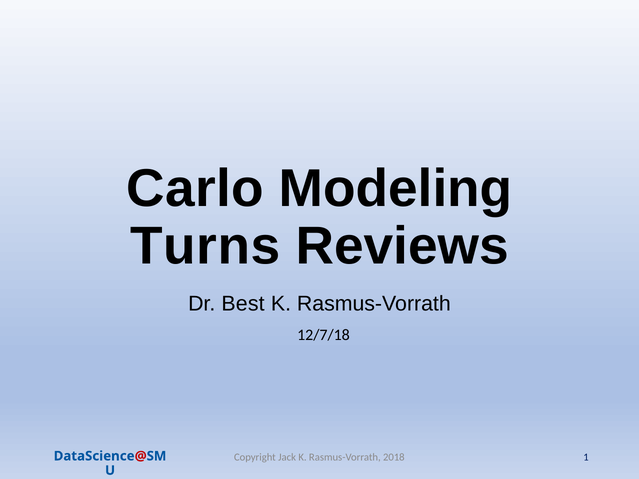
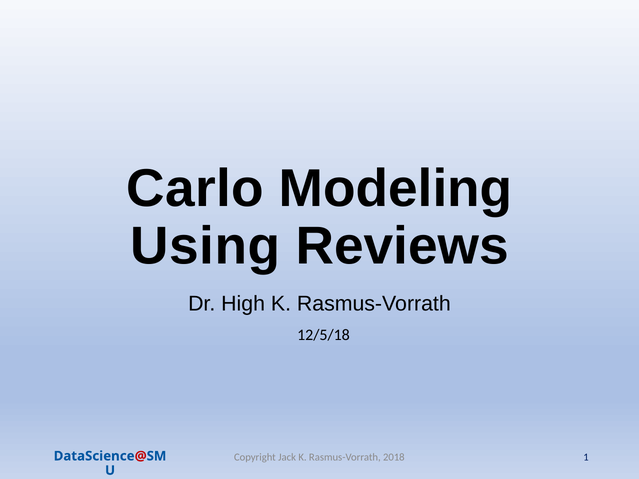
Turns: Turns -> Using
Best: Best -> High
12/7/18: 12/7/18 -> 12/5/18
